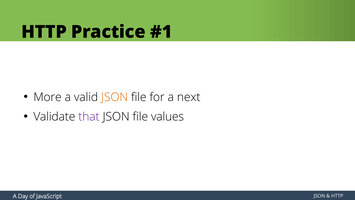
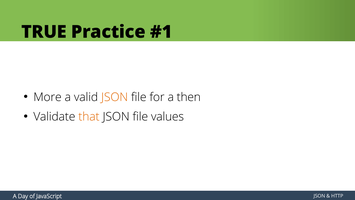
HTTP at (44, 32): HTTP -> TRUE
next: next -> then
that colour: purple -> orange
